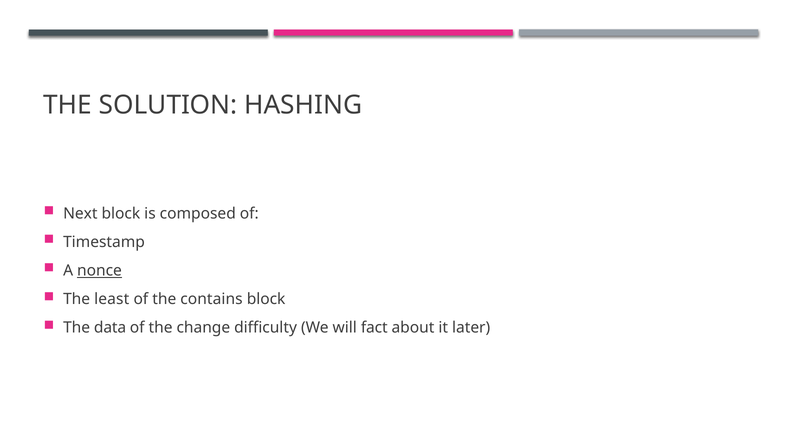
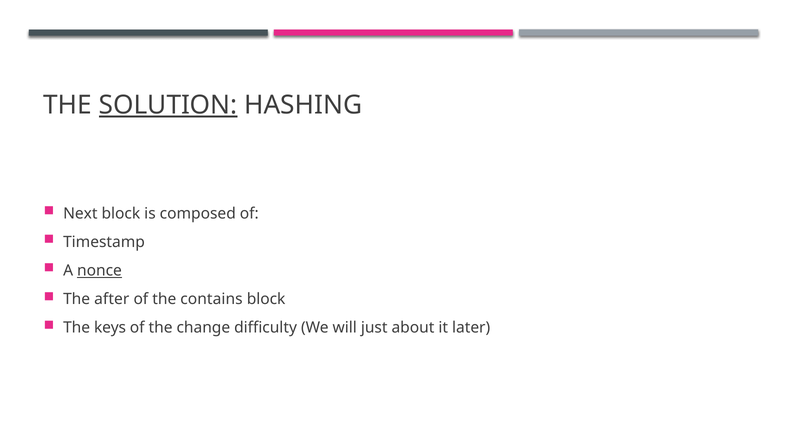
SOLUTION underline: none -> present
least: least -> after
data: data -> keys
fact: fact -> just
